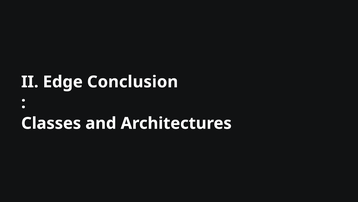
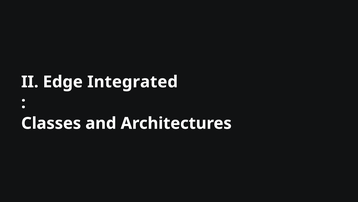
Conclusion: Conclusion -> Integrated
